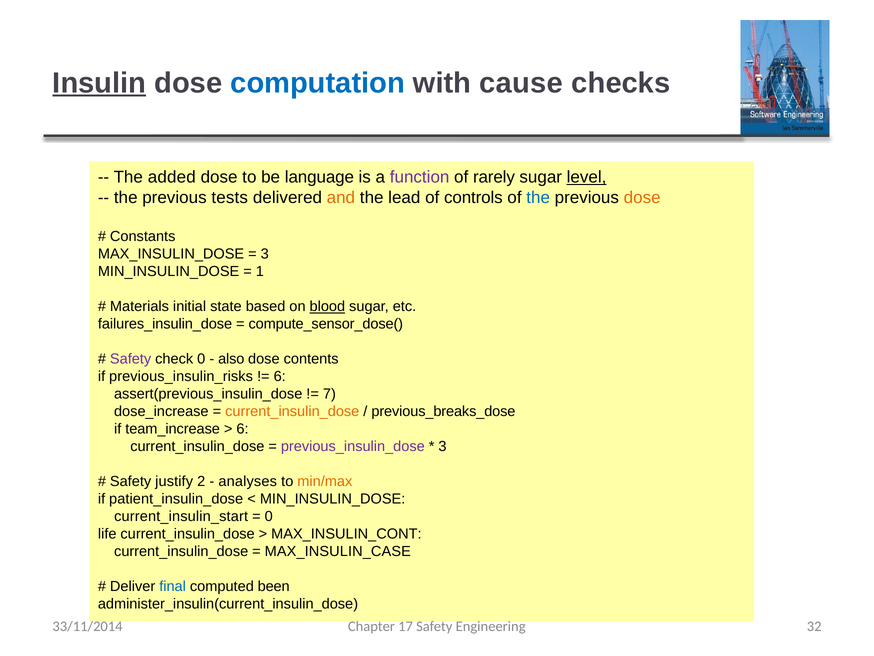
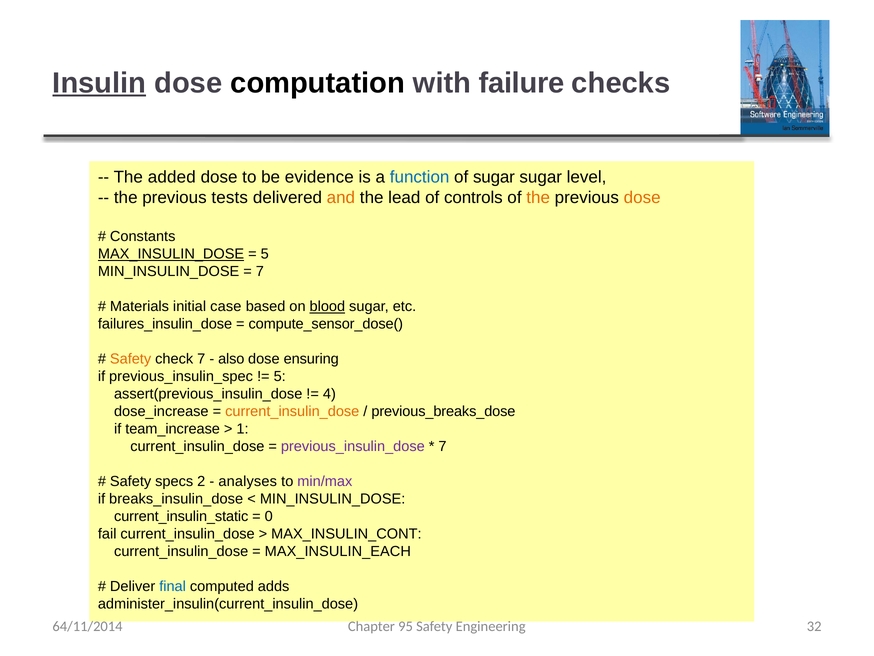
computation colour: blue -> black
cause: cause -> failure
language: language -> evidence
function colour: purple -> blue
of rarely: rarely -> sugar
level underline: present -> none
the at (538, 197) colour: blue -> orange
MAX_INSULIN_DOSE underline: none -> present
3 at (265, 254): 3 -> 5
1 at (260, 271): 1 -> 7
state: state -> case
Safety at (131, 359) colour: purple -> orange
check 0: 0 -> 7
contents: contents -> ensuring
previous_insulin_risks: previous_insulin_risks -> previous_insulin_spec
6 at (280, 376): 6 -> 5
7: 7 -> 4
6 at (243, 429): 6 -> 1
3 at (443, 446): 3 -> 7
justify: justify -> specs
min/max colour: orange -> purple
patient_insulin_dose: patient_insulin_dose -> breaks_insulin_dose
current_insulin_start: current_insulin_start -> current_insulin_static
life: life -> fail
MAX_INSULIN_CASE: MAX_INSULIN_CASE -> MAX_INSULIN_EACH
been: been -> adds
17: 17 -> 95
33/11/2014: 33/11/2014 -> 64/11/2014
